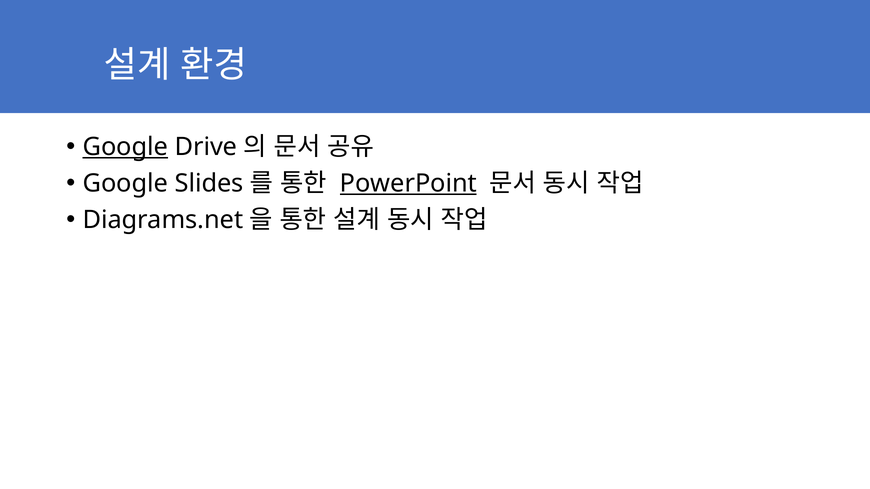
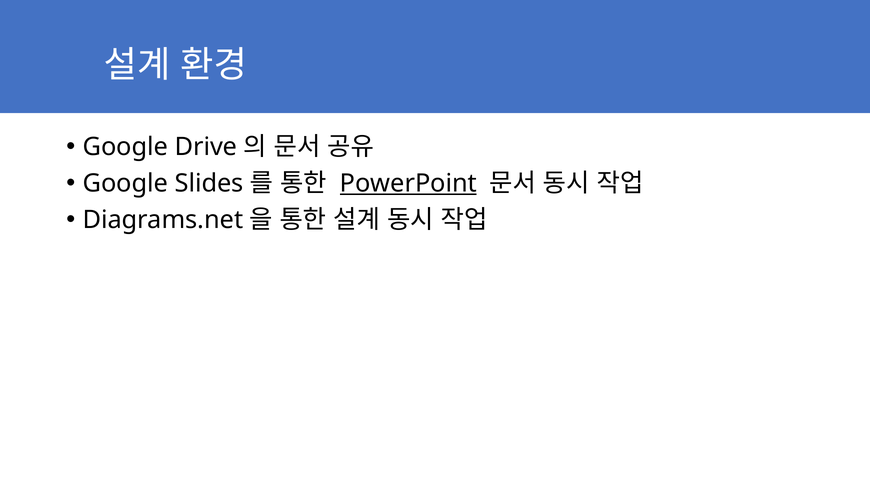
Google at (125, 147) underline: present -> none
